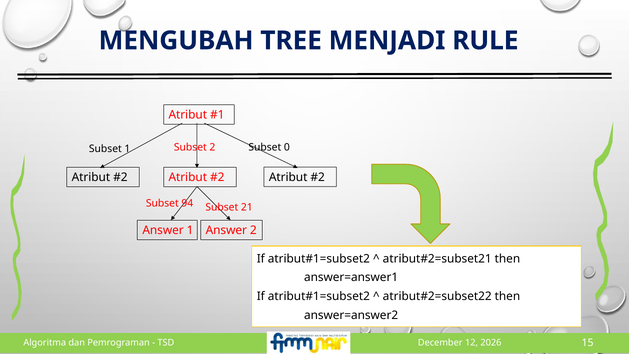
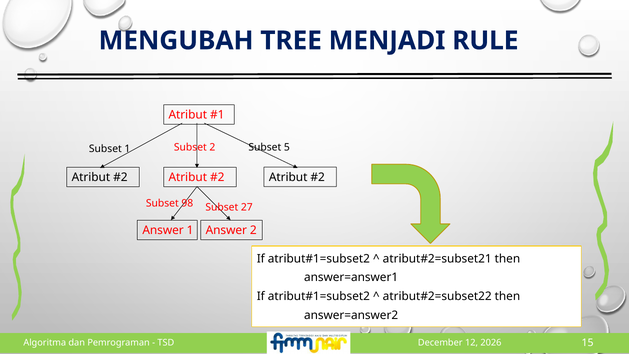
0: 0 -> 5
94: 94 -> 98
21: 21 -> 27
